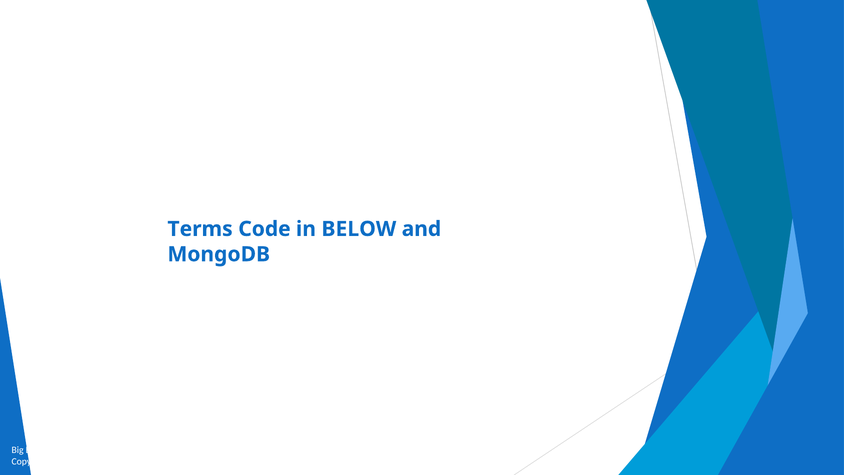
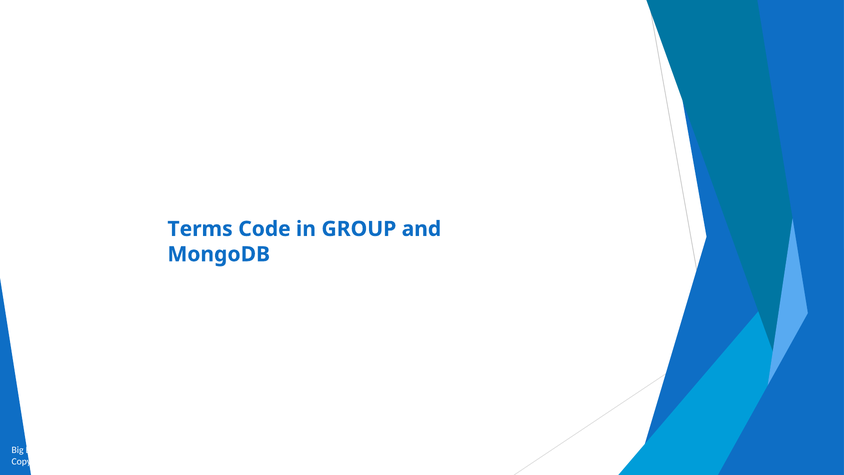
BELOW: BELOW -> GROUP
